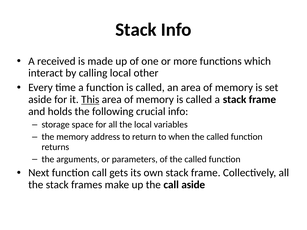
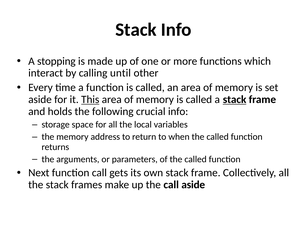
received: received -> stopping
calling local: local -> until
stack at (235, 100) underline: none -> present
